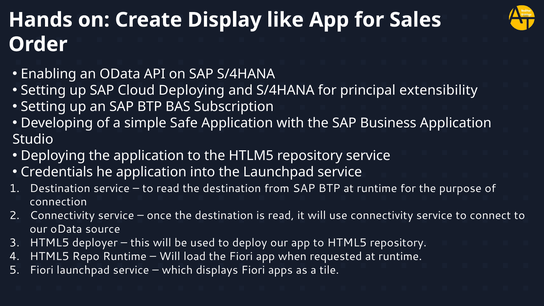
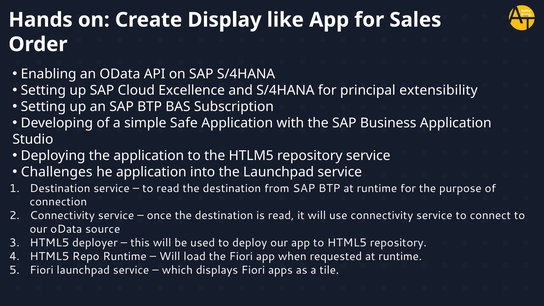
Cloud Deploying: Deploying -> Excellence
Credentials: Credentials -> Challenges
